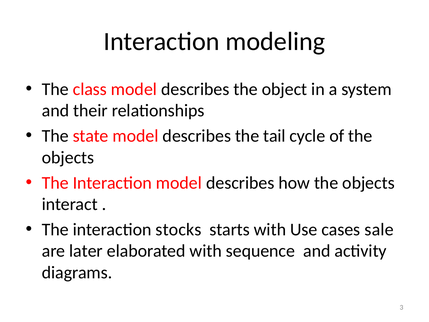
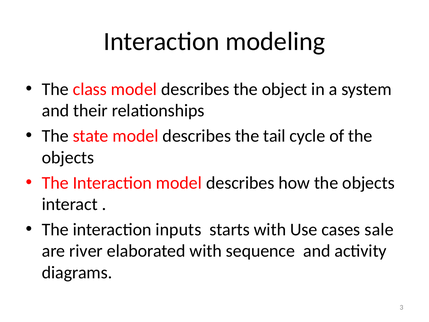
stocks: stocks -> inputs
later: later -> river
